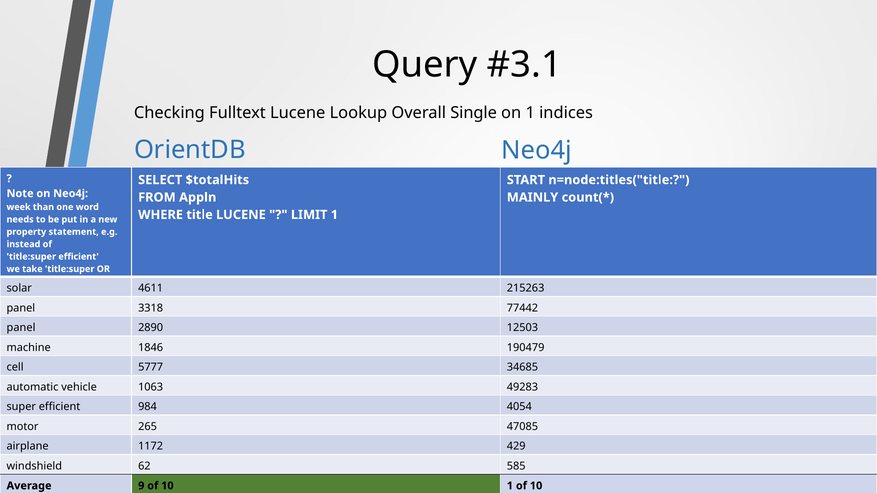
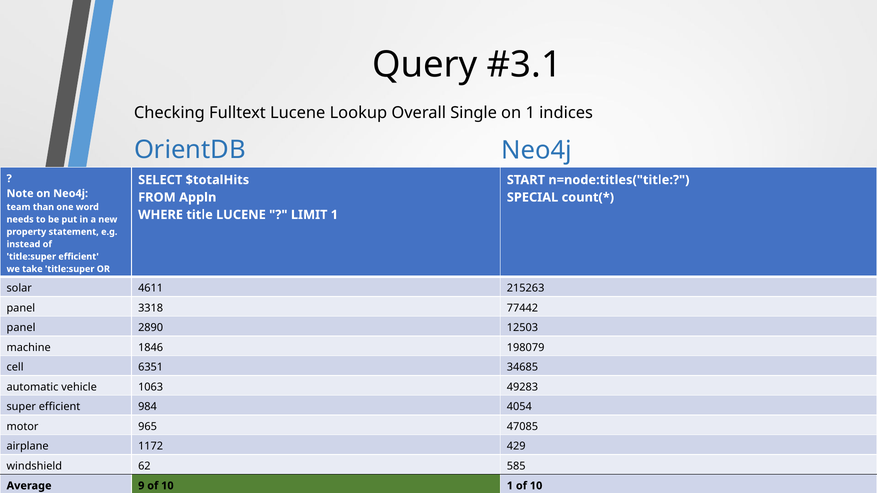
MAINLY: MAINLY -> SPECIAL
week: week -> team
190479: 190479 -> 198079
5777: 5777 -> 6351
265: 265 -> 965
